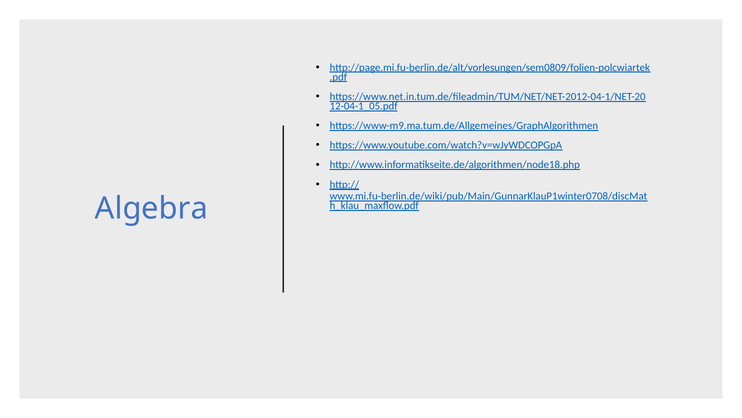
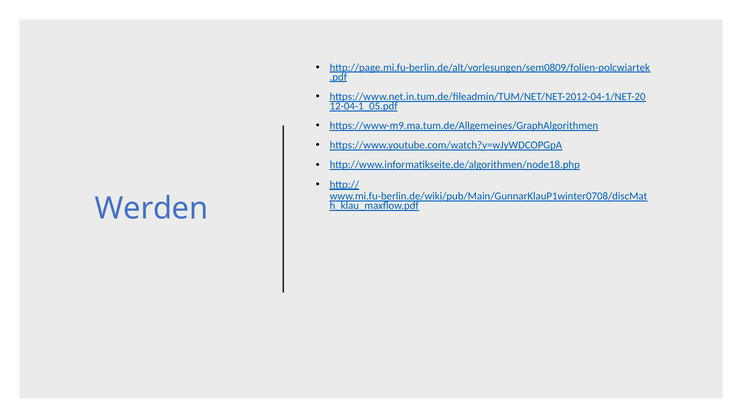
Algebra: Algebra -> Werden
